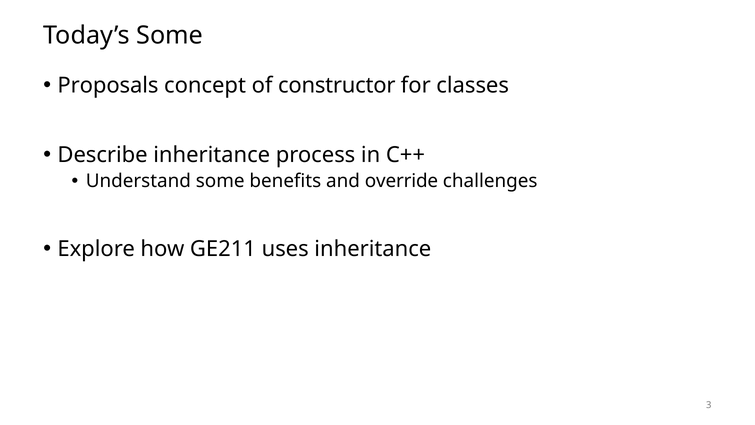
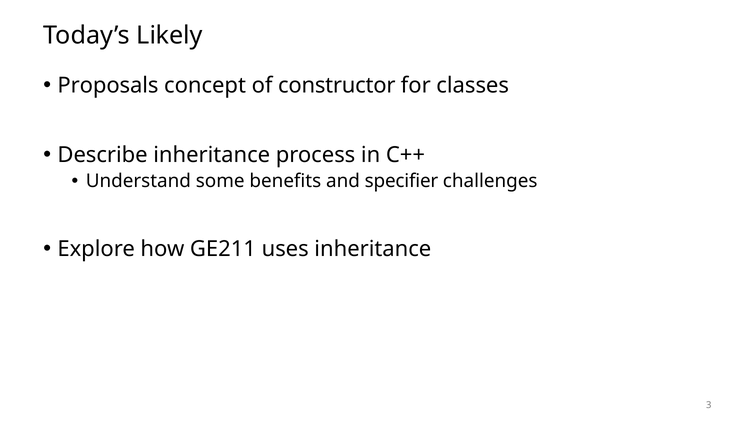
Today’s Some: Some -> Likely
override: override -> specifier
